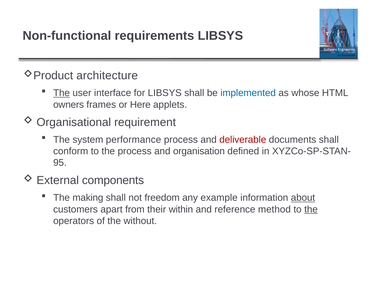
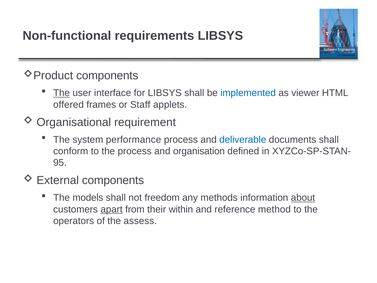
architecture at (107, 76): architecture -> components
whose: whose -> viewer
owners: owners -> offered
Here: Here -> Staff
deliverable colour: red -> blue
making: making -> models
example: example -> methods
apart underline: none -> present
the at (311, 209) underline: present -> none
without: without -> assess
